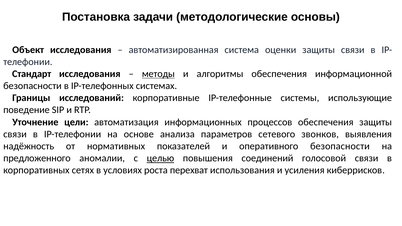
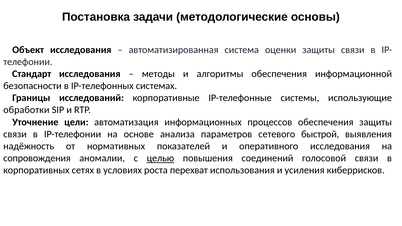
методы underline: present -> none
поведение: поведение -> обработки
звонков: звонков -> быстрой
оперативного безопасности: безопасности -> исследования
предложенного: предложенного -> сопровождения
